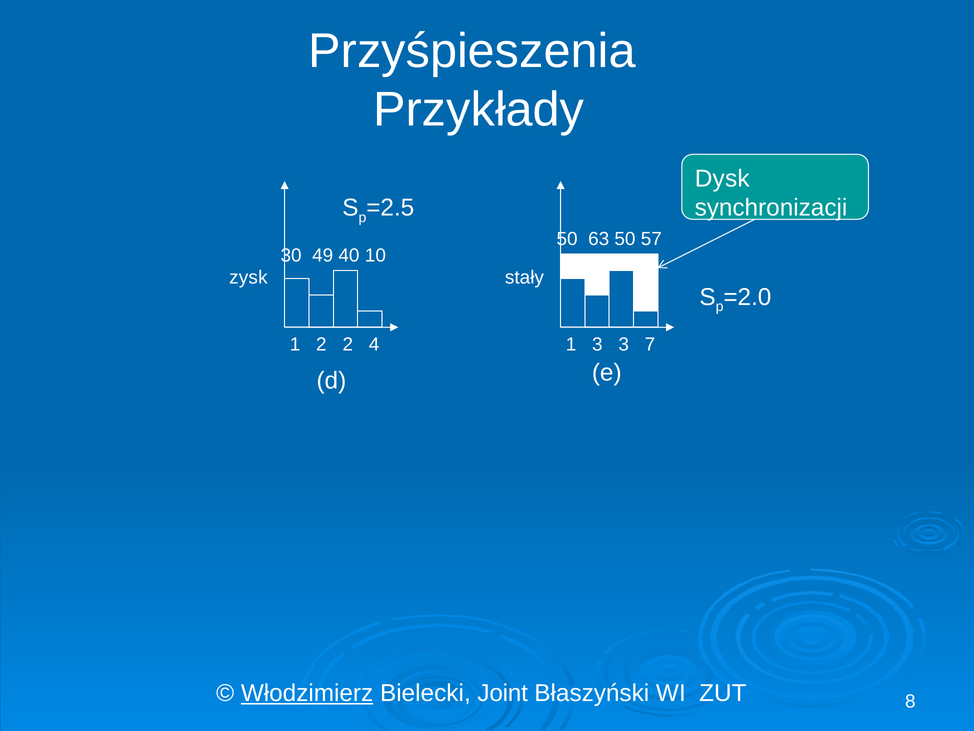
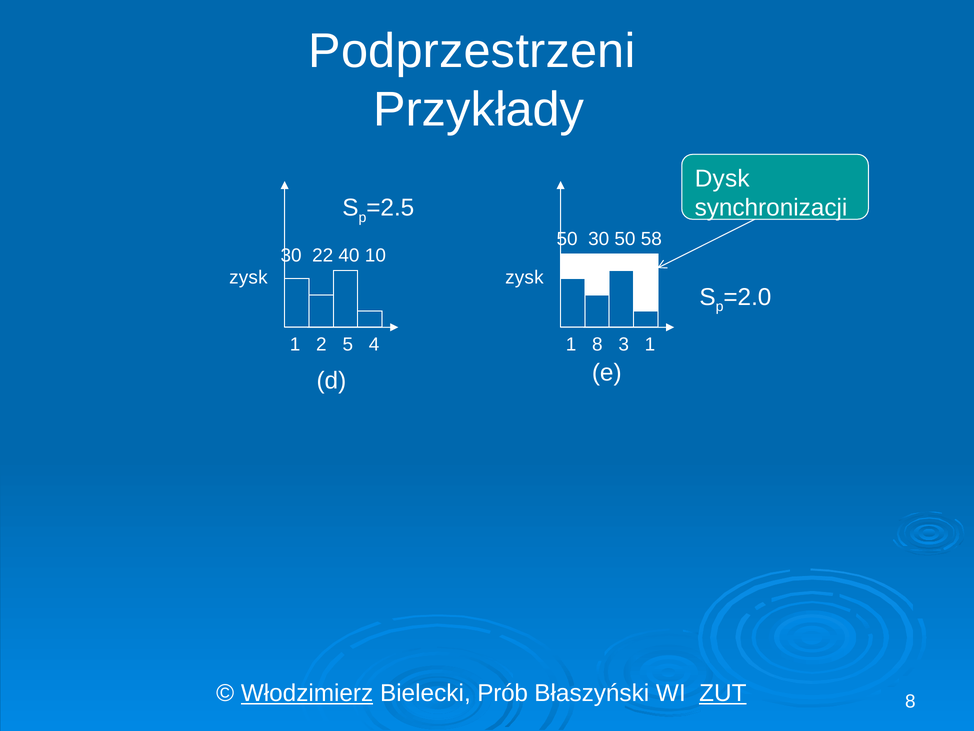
Przyśpieszenia: Przyśpieszenia -> Podprzestrzeni
50 63: 63 -> 30
57: 57 -> 58
49: 49 -> 22
stały at (524, 277): stały -> zysk
2 2: 2 -> 5
1 3: 3 -> 8
3 7: 7 -> 1
Joint: Joint -> Prób
ZUT underline: none -> present
